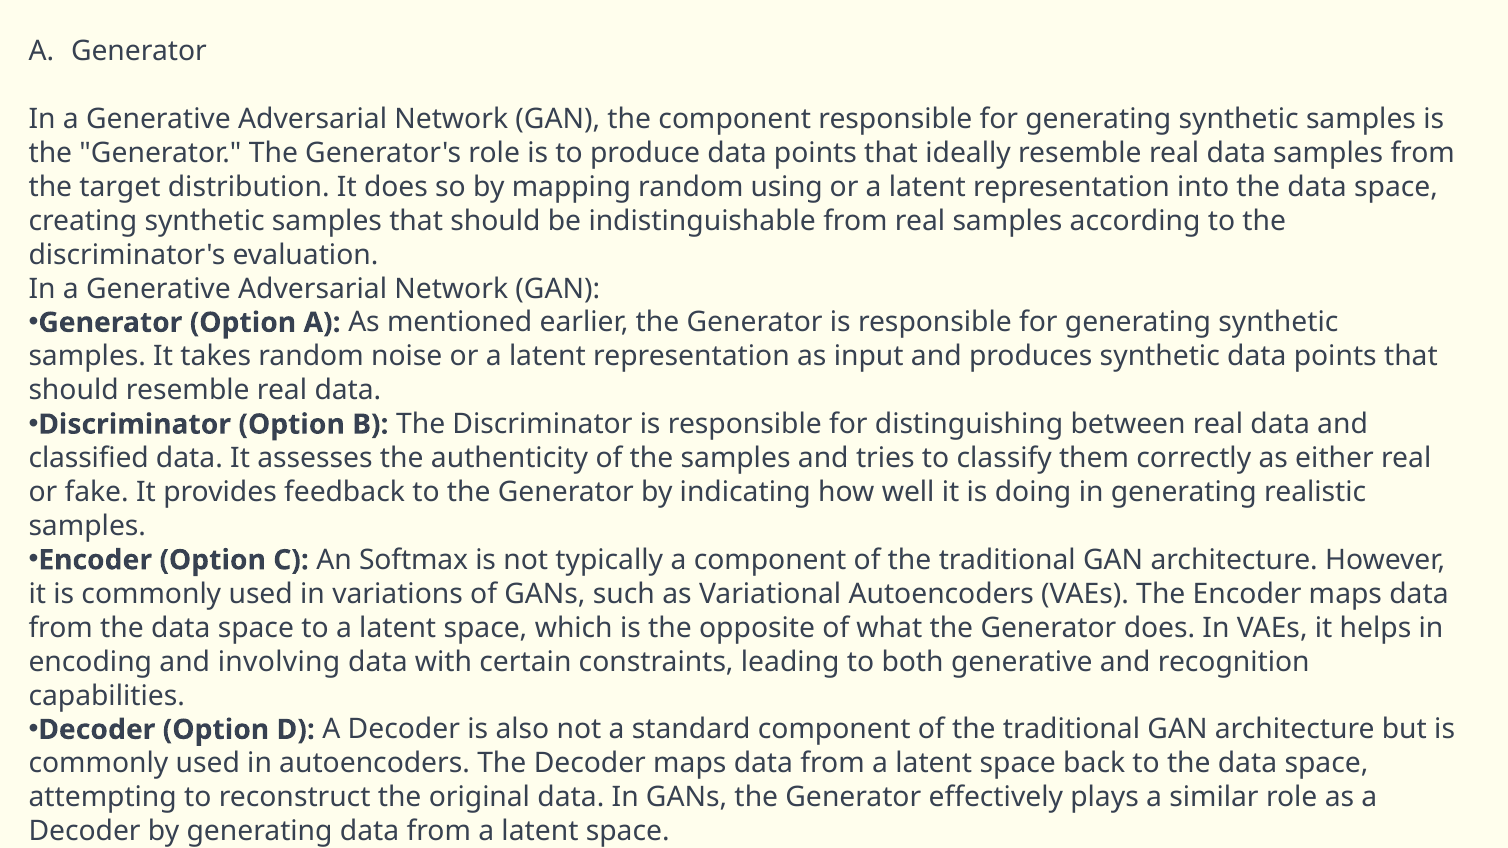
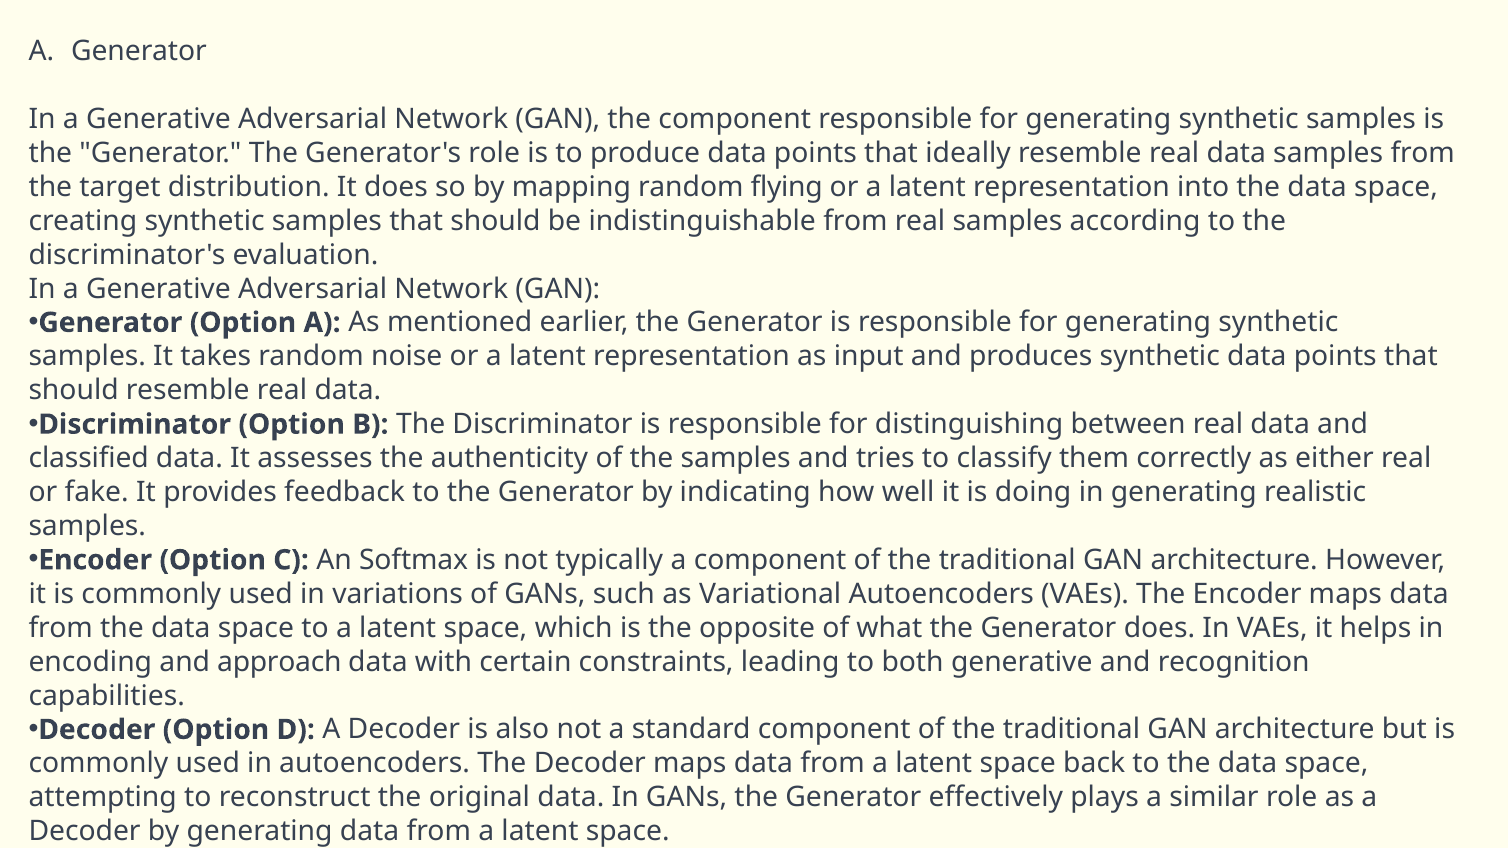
using: using -> flying
involving: involving -> approach
